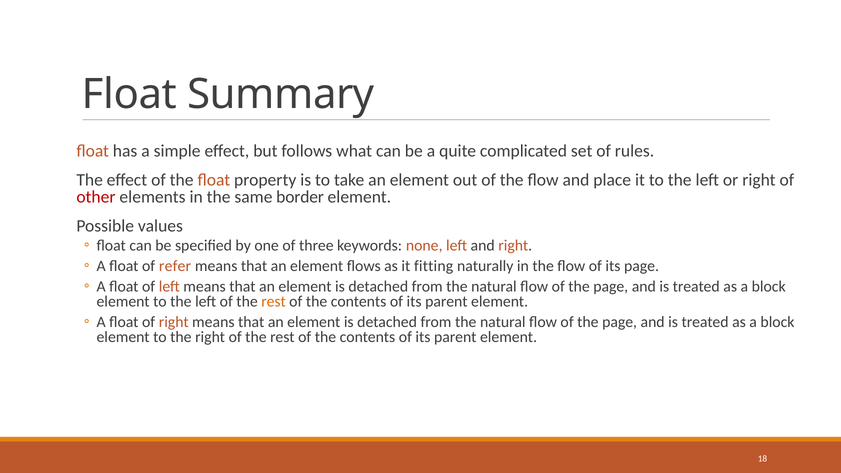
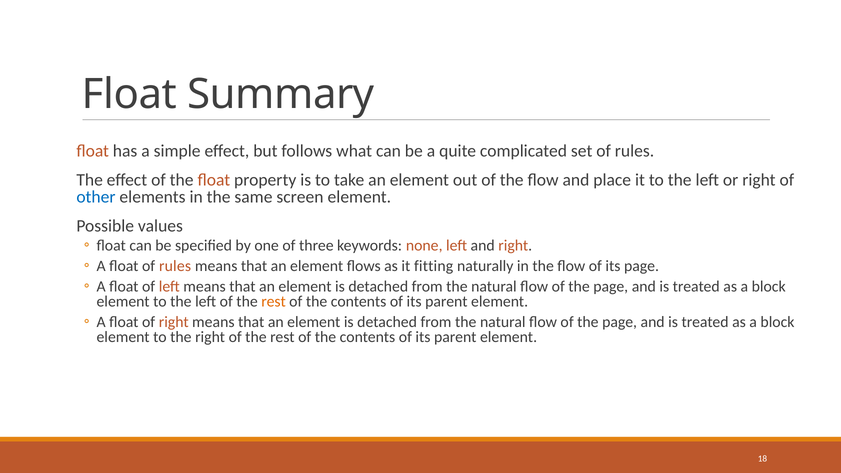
other colour: red -> blue
border: border -> screen
float of refer: refer -> rules
